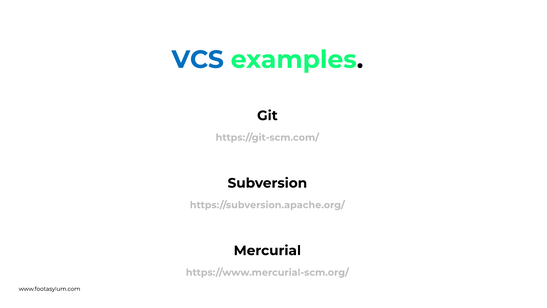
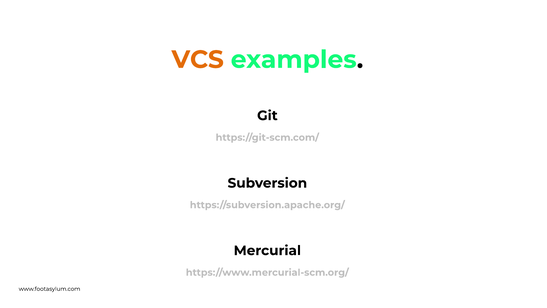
VCS colour: blue -> orange
